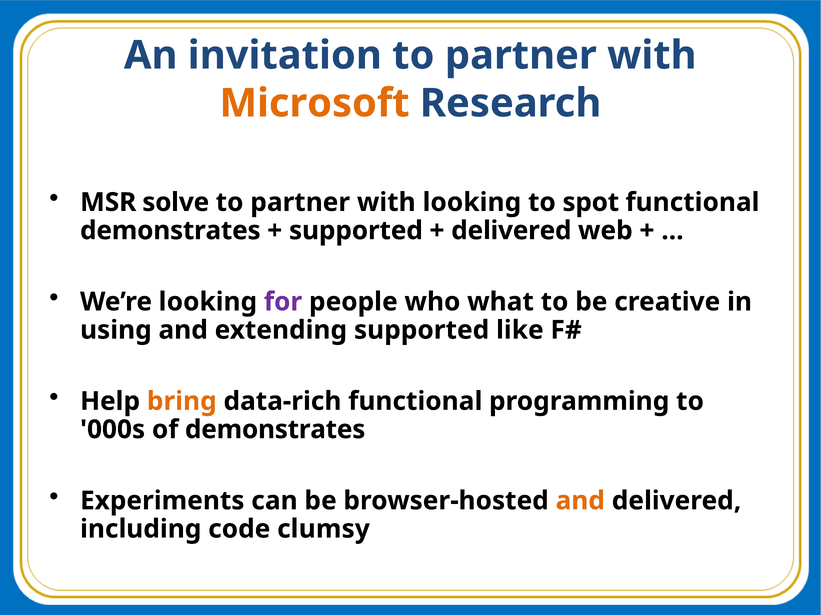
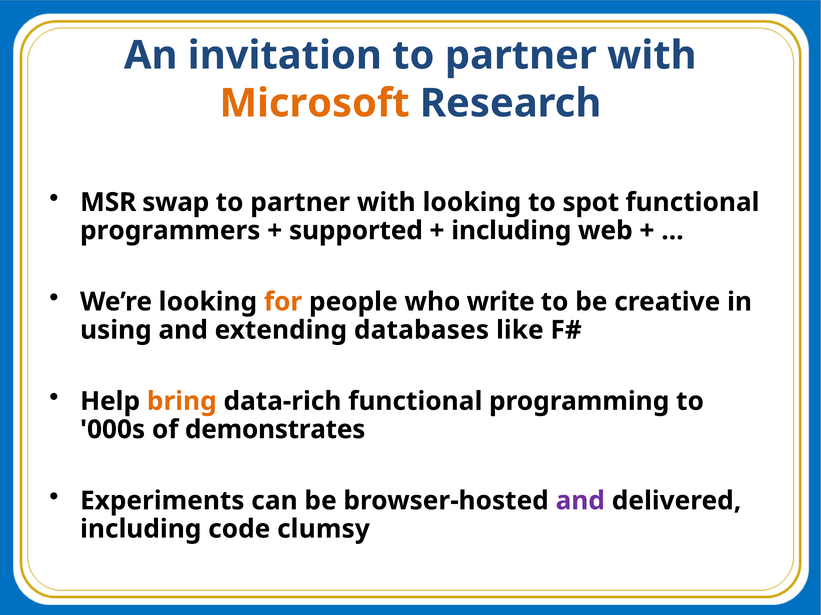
solve: solve -> swap
demonstrates at (170, 231): demonstrates -> programmers
delivered at (511, 231): delivered -> including
for colour: purple -> orange
what: what -> write
extending supported: supported -> databases
and at (580, 501) colour: orange -> purple
